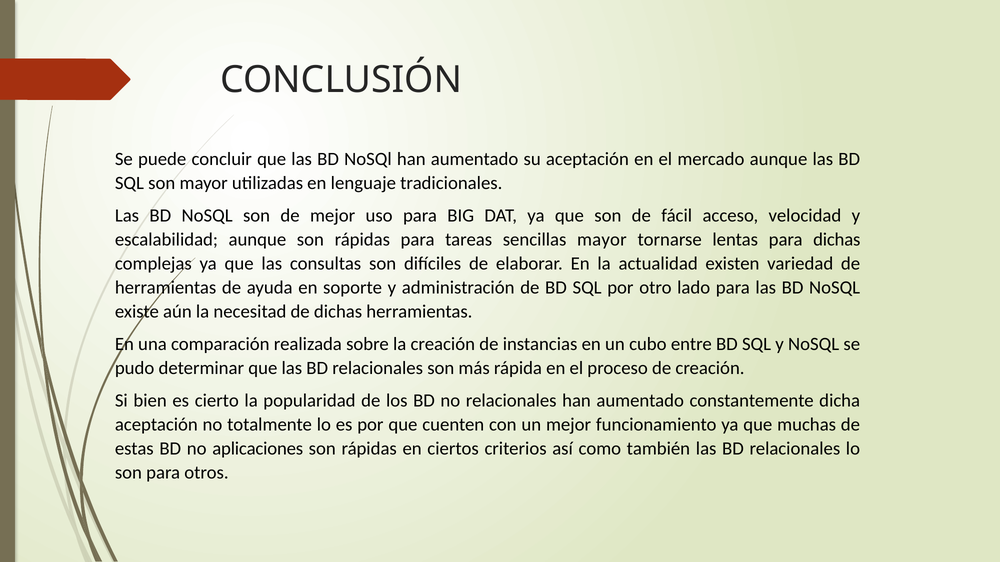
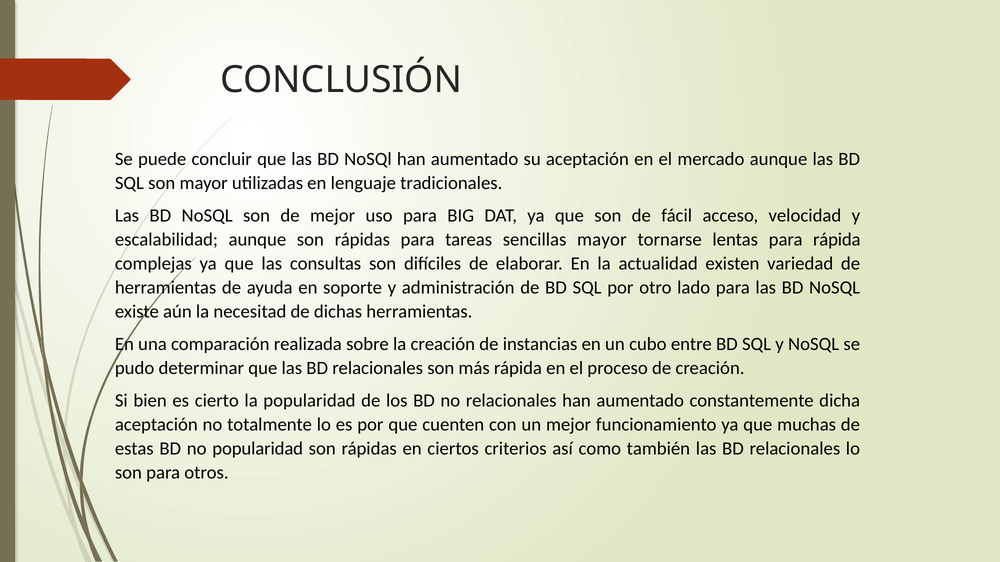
para dichas: dichas -> rápida
no aplicaciones: aplicaciones -> popularidad
